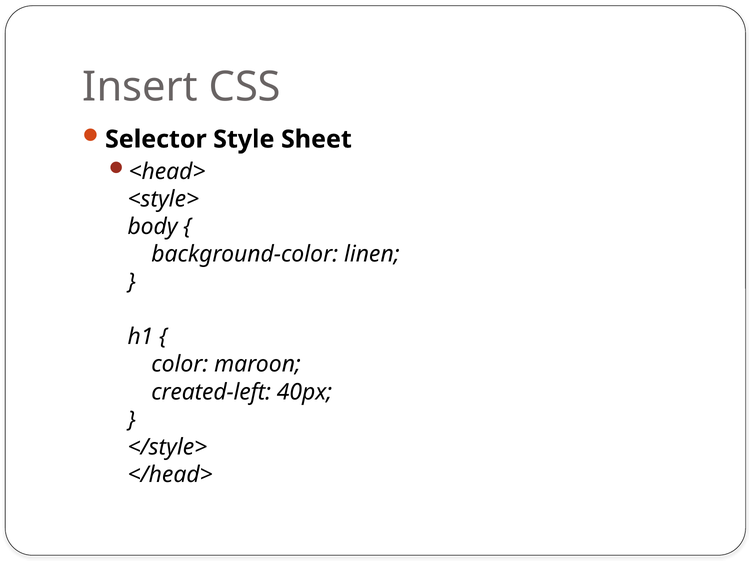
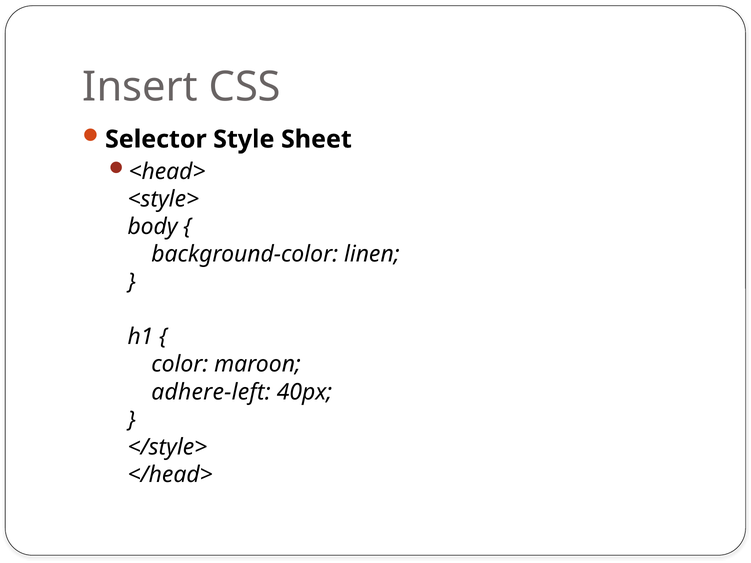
created-left: created-left -> adhere-left
